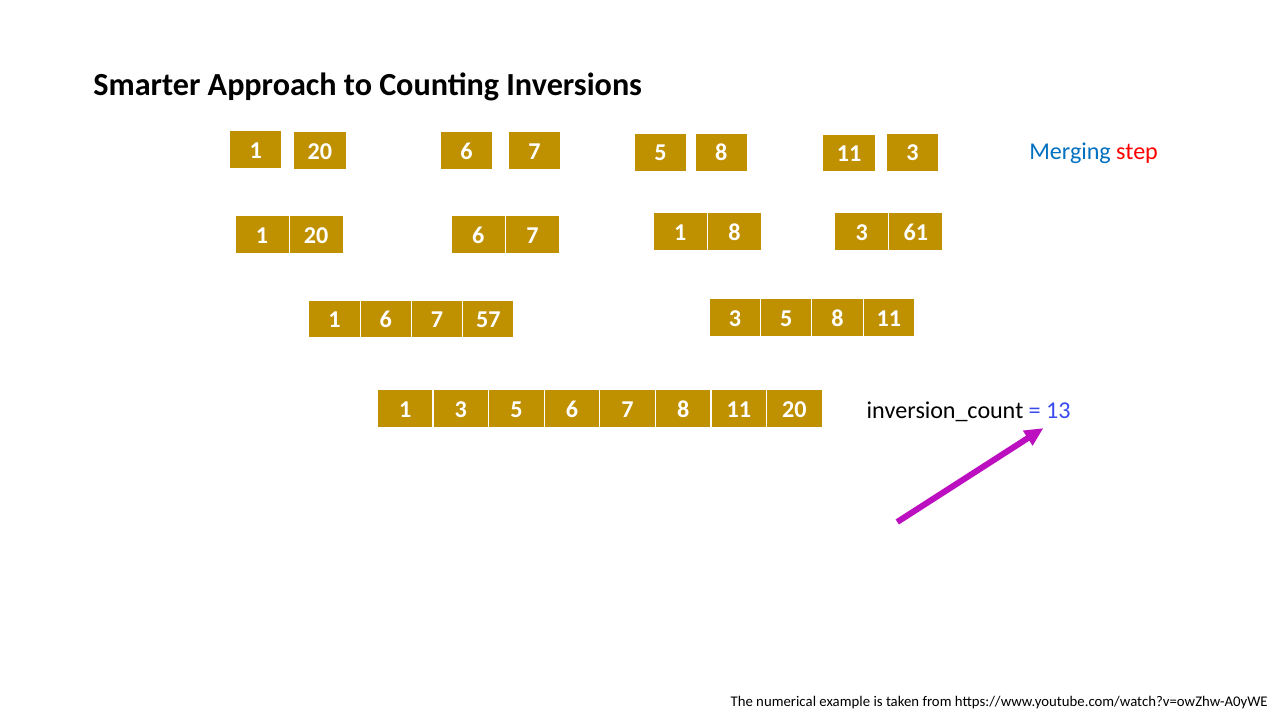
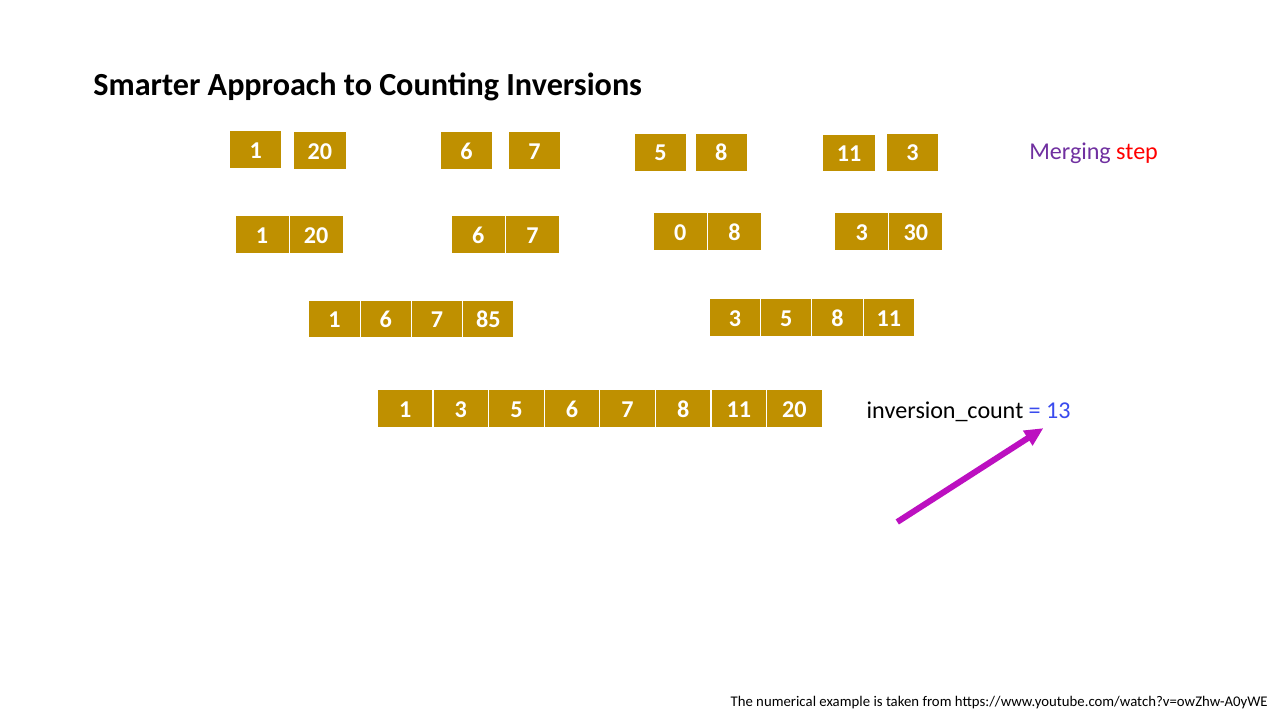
Merging colour: blue -> purple
7 1: 1 -> 0
61: 61 -> 30
57: 57 -> 85
